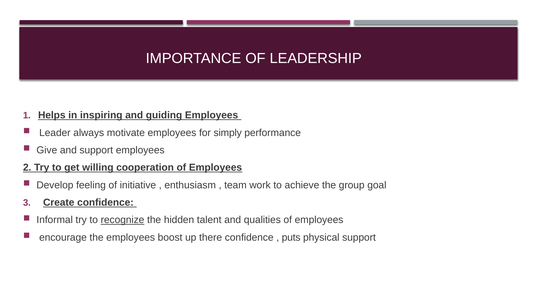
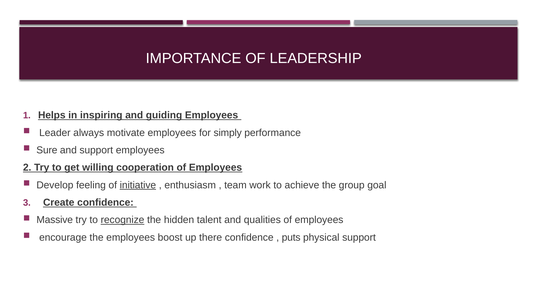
Give: Give -> Sure
initiative underline: none -> present
Informal: Informal -> Massive
